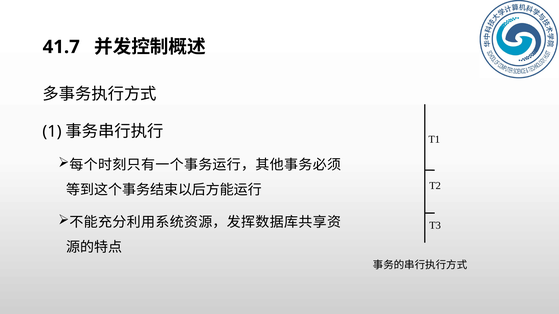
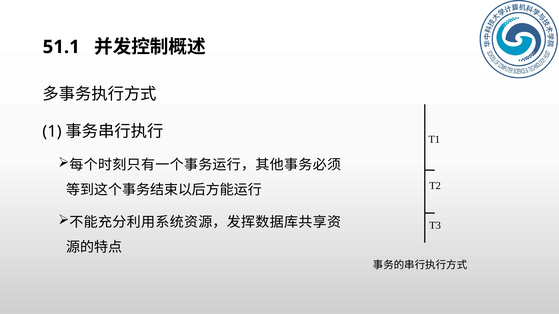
41.7: 41.7 -> 51.1
